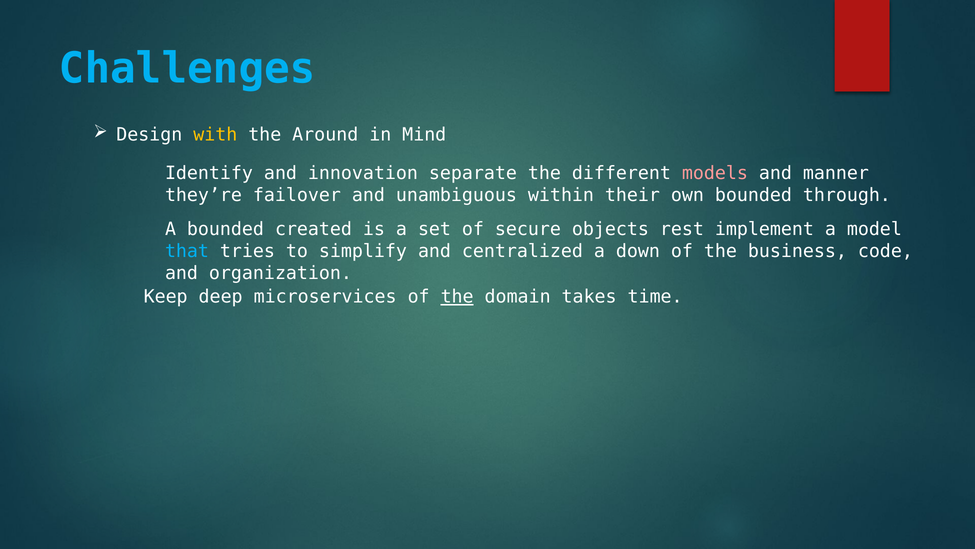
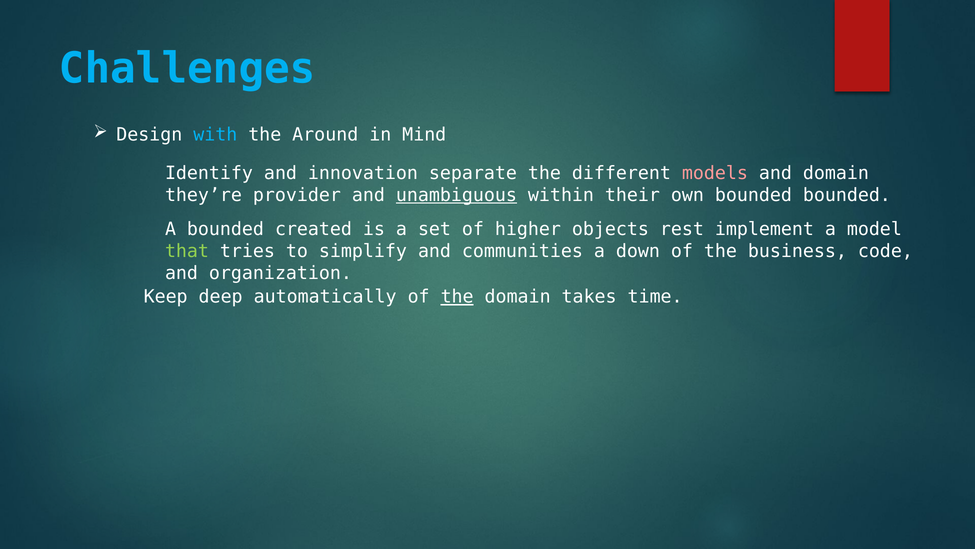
with colour: yellow -> light blue
and manner: manner -> domain
failover: failover -> provider
unambiguous underline: none -> present
bounded through: through -> bounded
secure: secure -> higher
that colour: light blue -> light green
centralized: centralized -> communities
microservices: microservices -> automatically
